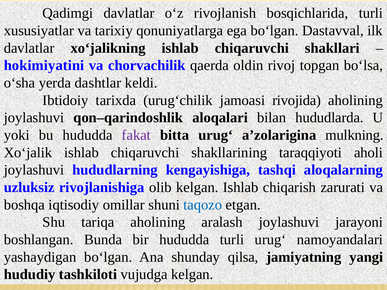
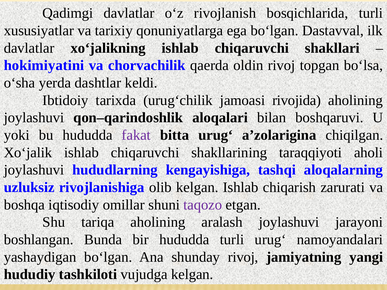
hududlarda: hududlarda -> boshqaruvi
mulkning: mulkning -> chiqilgan
taqozo colour: blue -> purple
shunday qilsa: qilsa -> rivoj
